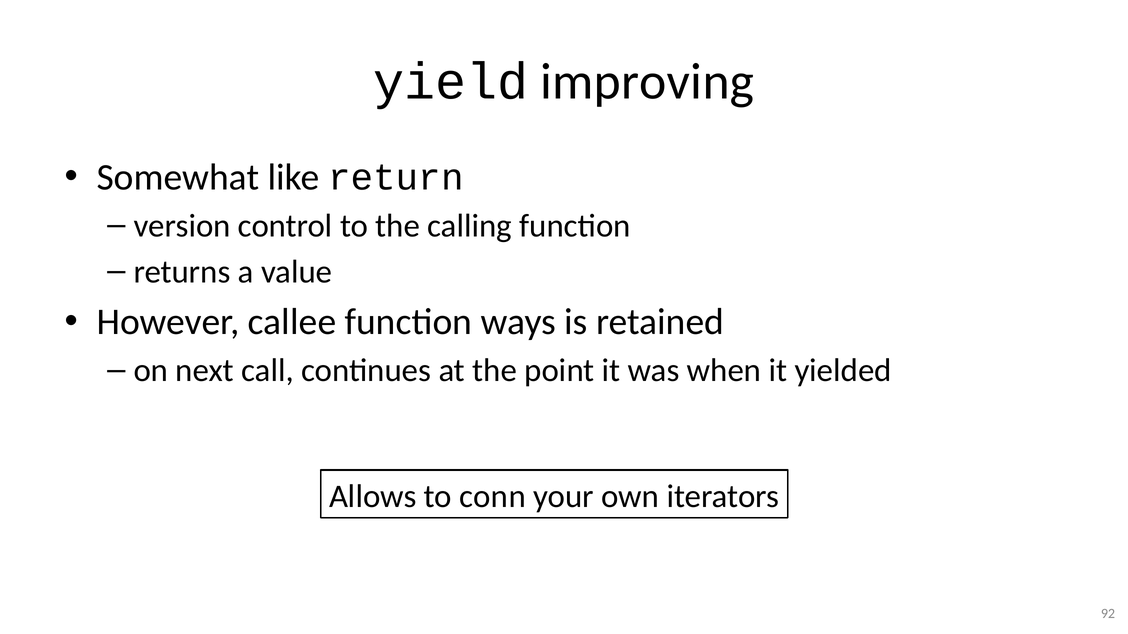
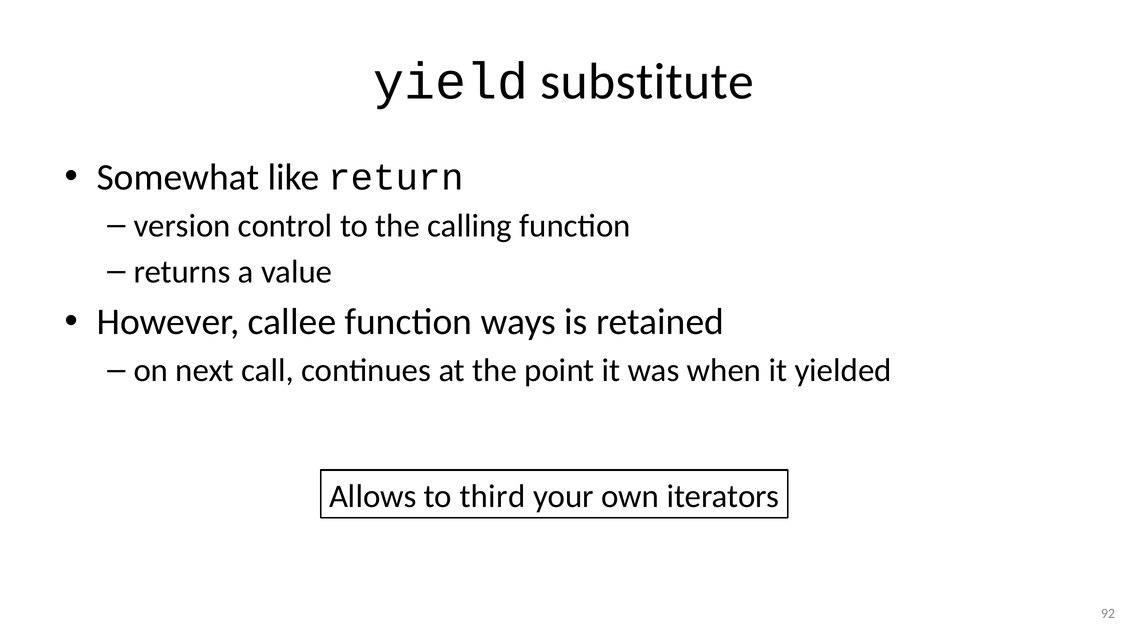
improving: improving -> substitute
conn: conn -> third
